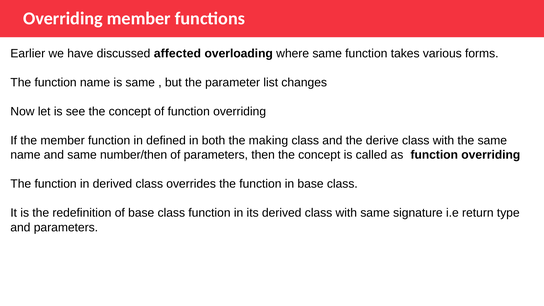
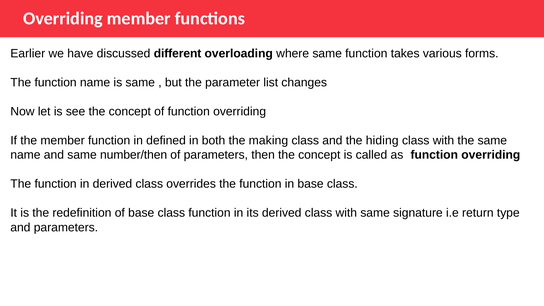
affected: affected -> different
derive: derive -> hiding
